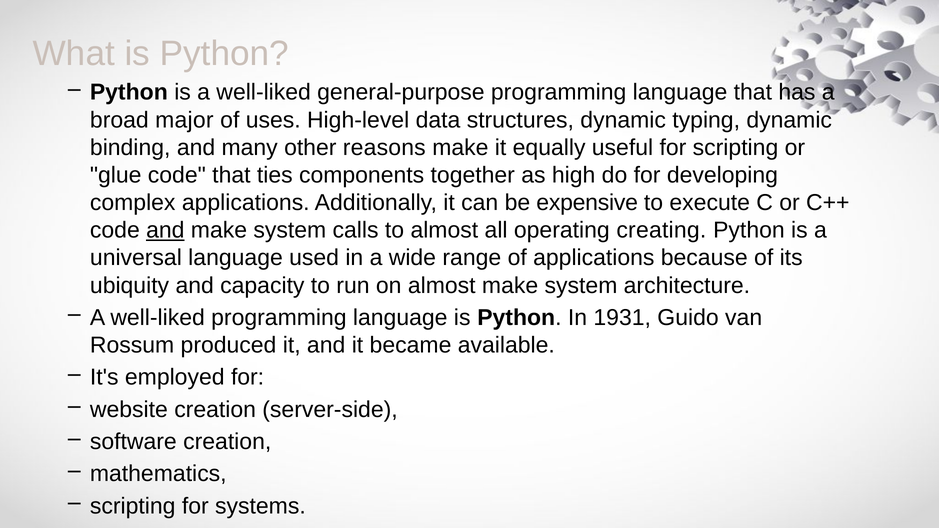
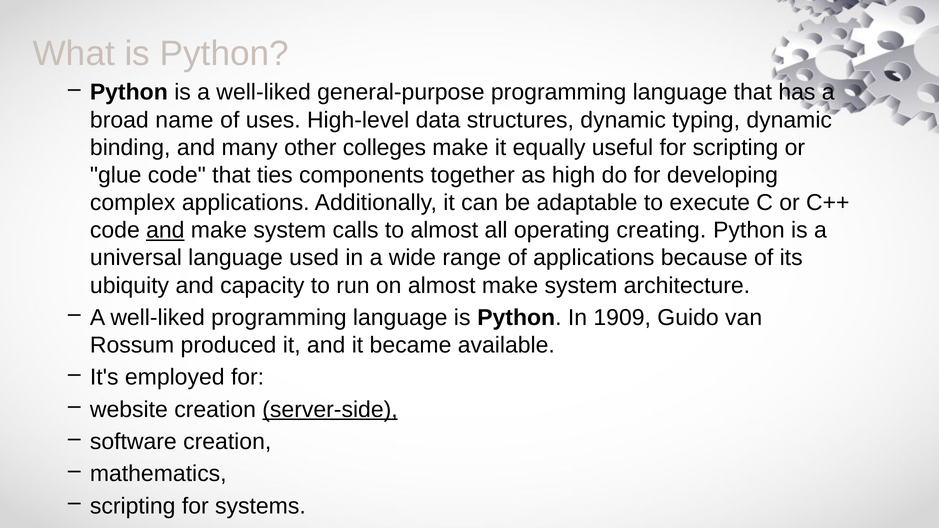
major: major -> name
reasons: reasons -> colleges
expensive: expensive -> adaptable
1931: 1931 -> 1909
server-side underline: none -> present
